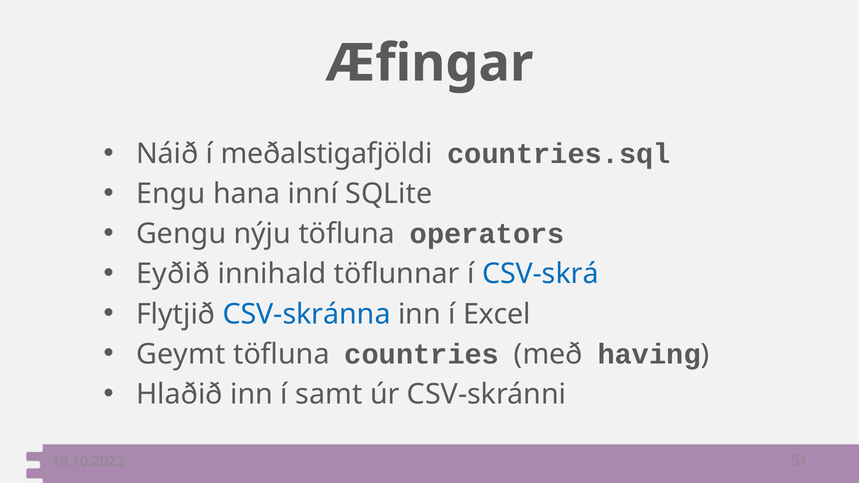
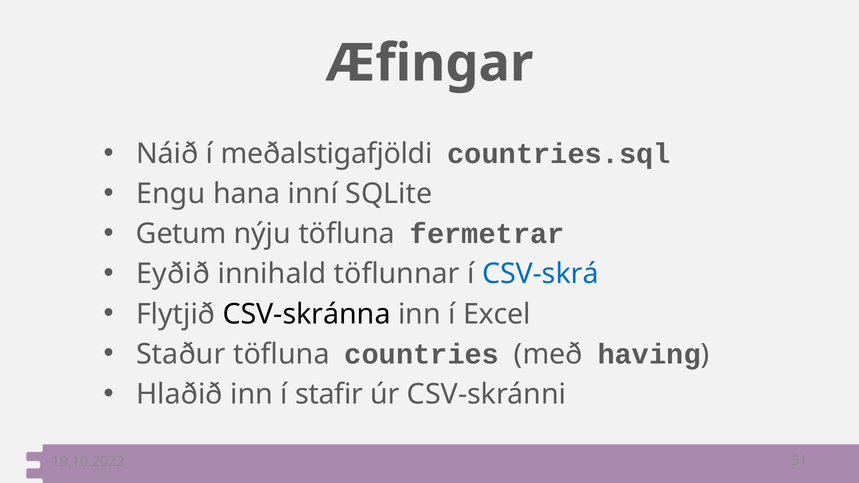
Gengu: Gengu -> Getum
operators: operators -> fermetrar
CSV-skránna colour: blue -> black
Geymt: Geymt -> Staður
samt: samt -> stafir
